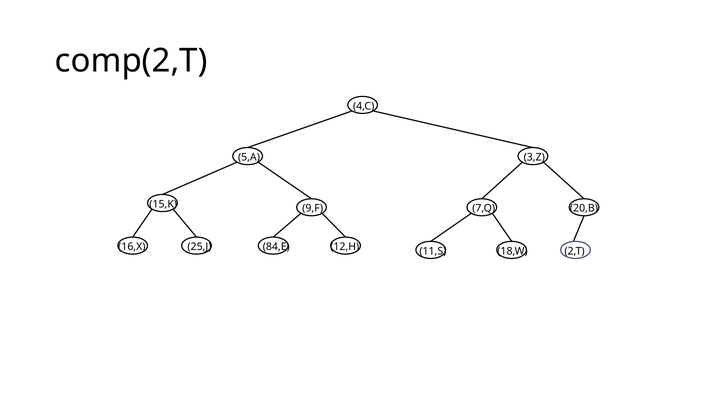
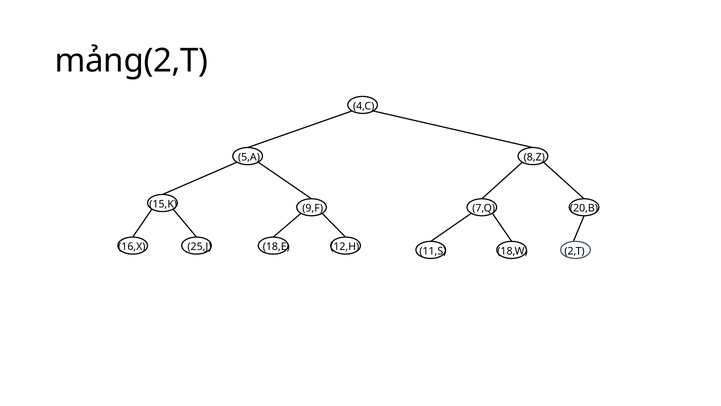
comp(2,T: comp(2,T -> mảng(2,T
3,Z: 3,Z -> 8,Z
84,E: 84,E -> 18,E
